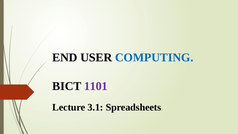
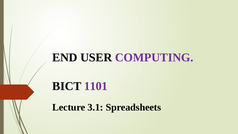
COMPUTING colour: blue -> purple
